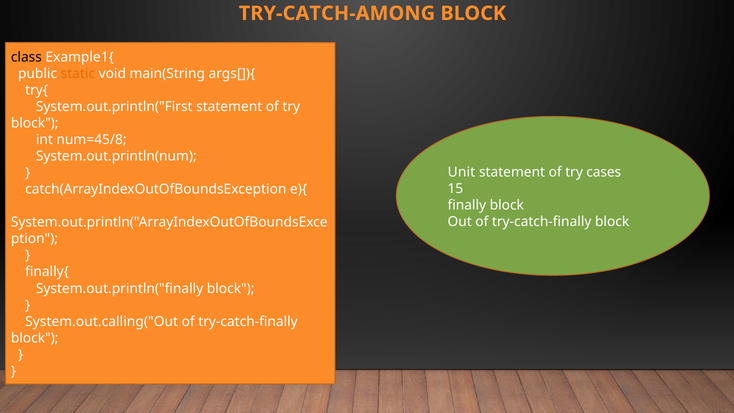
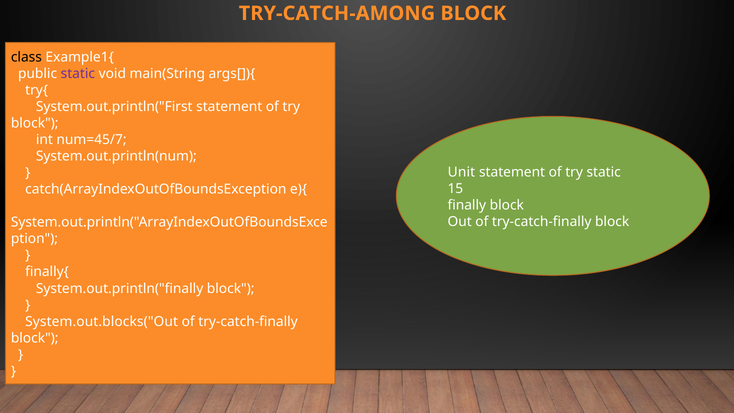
static at (78, 74) colour: orange -> purple
num=45/8: num=45/8 -> num=45/7
try cases: cases -> static
System.out.calling("Out: System.out.calling("Out -> System.out.blocks("Out
